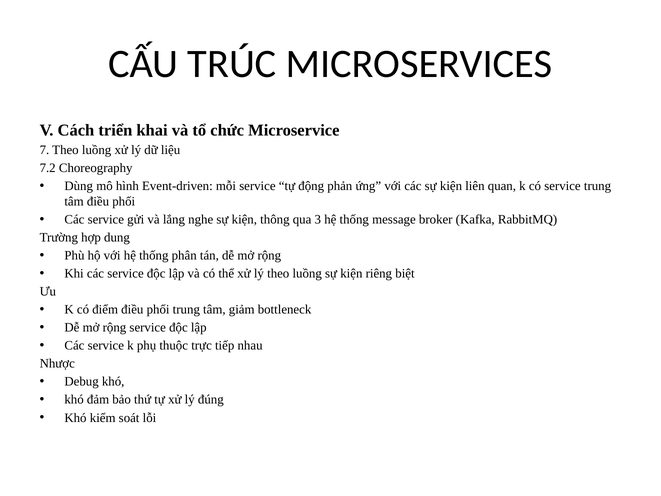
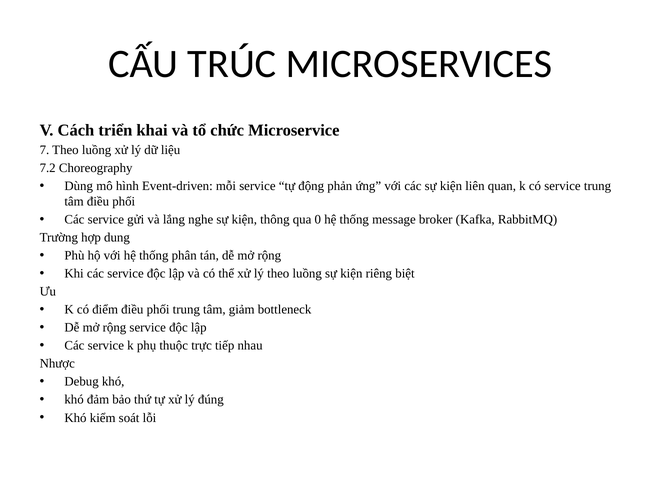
3: 3 -> 0
